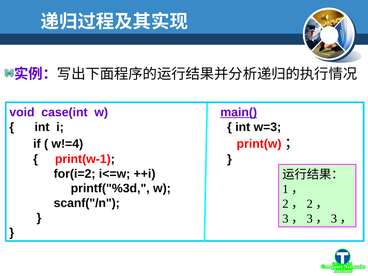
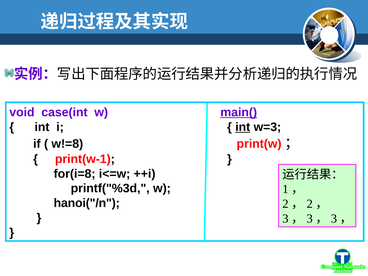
int at (243, 127) underline: none -> present
w!=4: w!=4 -> w!=8
for(i=2: for(i=2 -> for(i=8
scanf("/n: scanf("/n -> hanoi("/n
